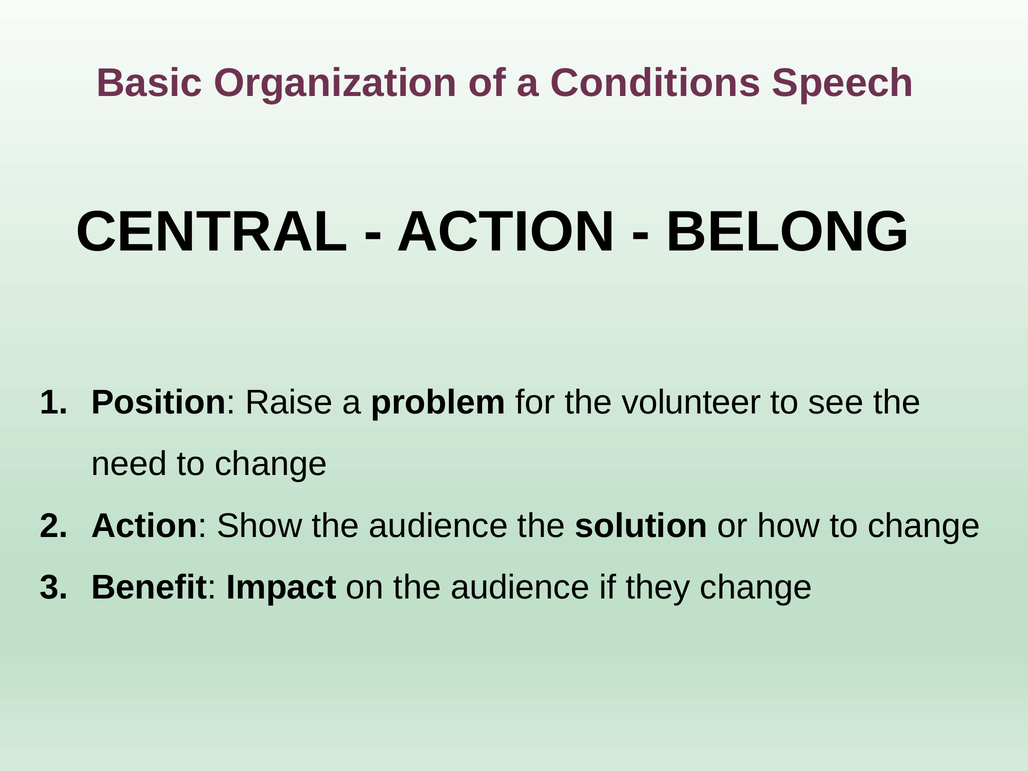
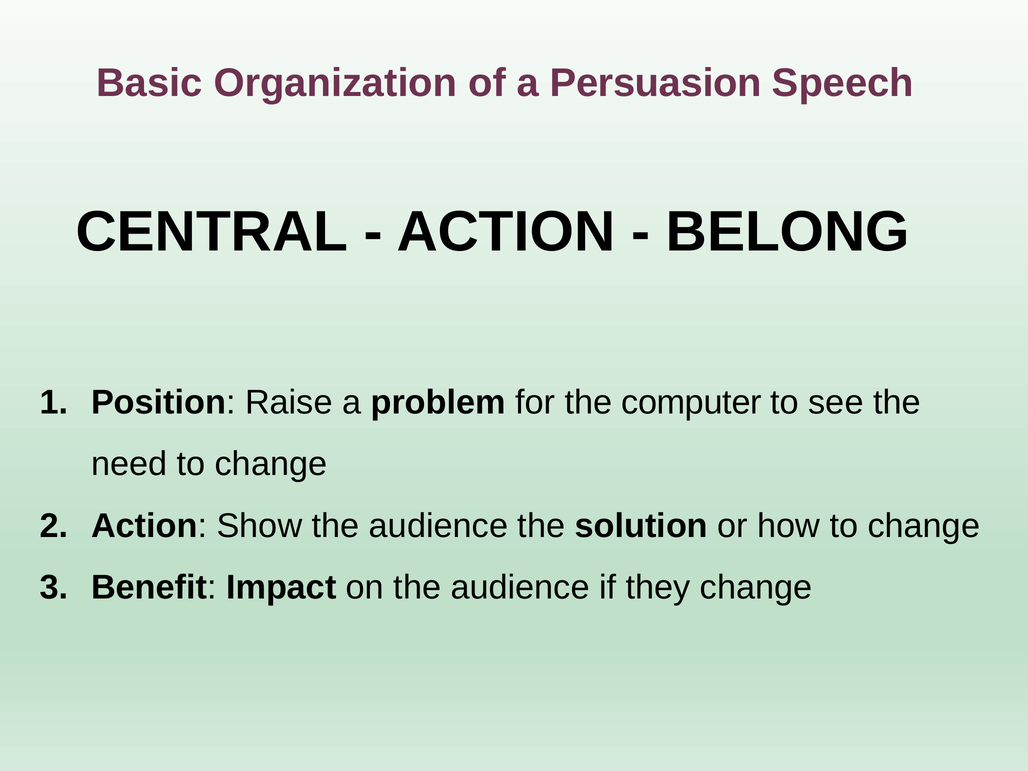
Conditions: Conditions -> Persuasion
volunteer: volunteer -> computer
